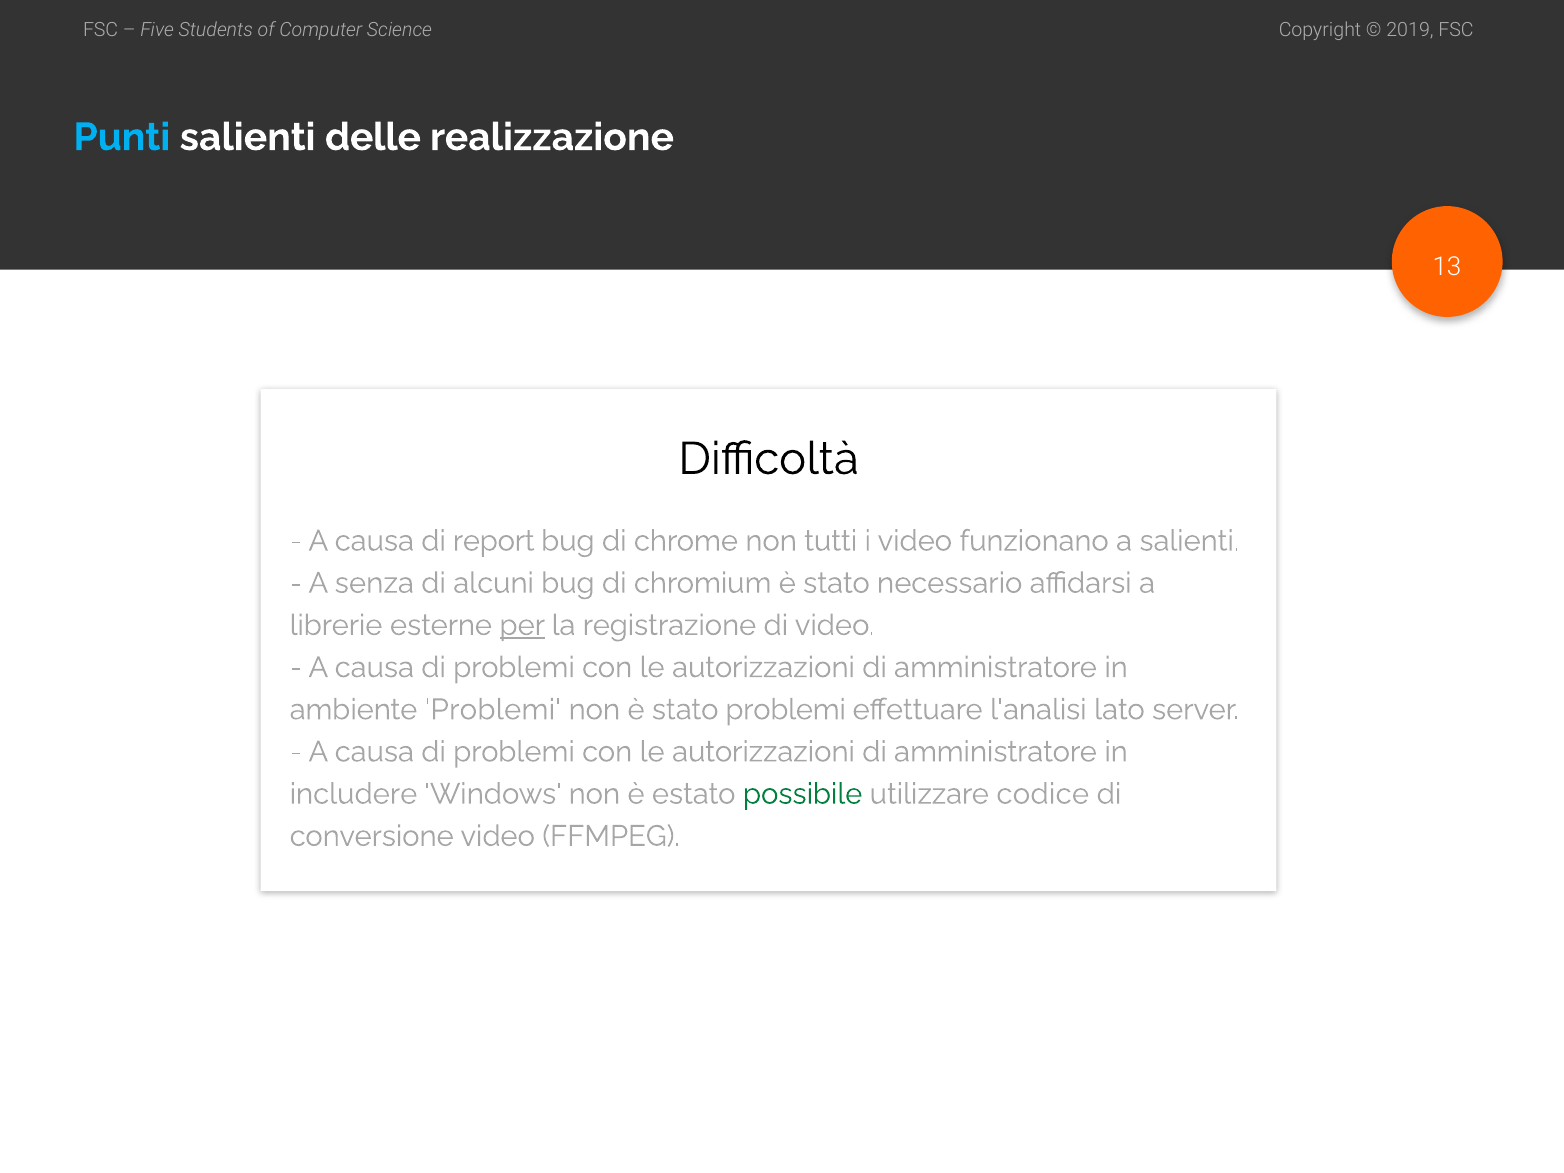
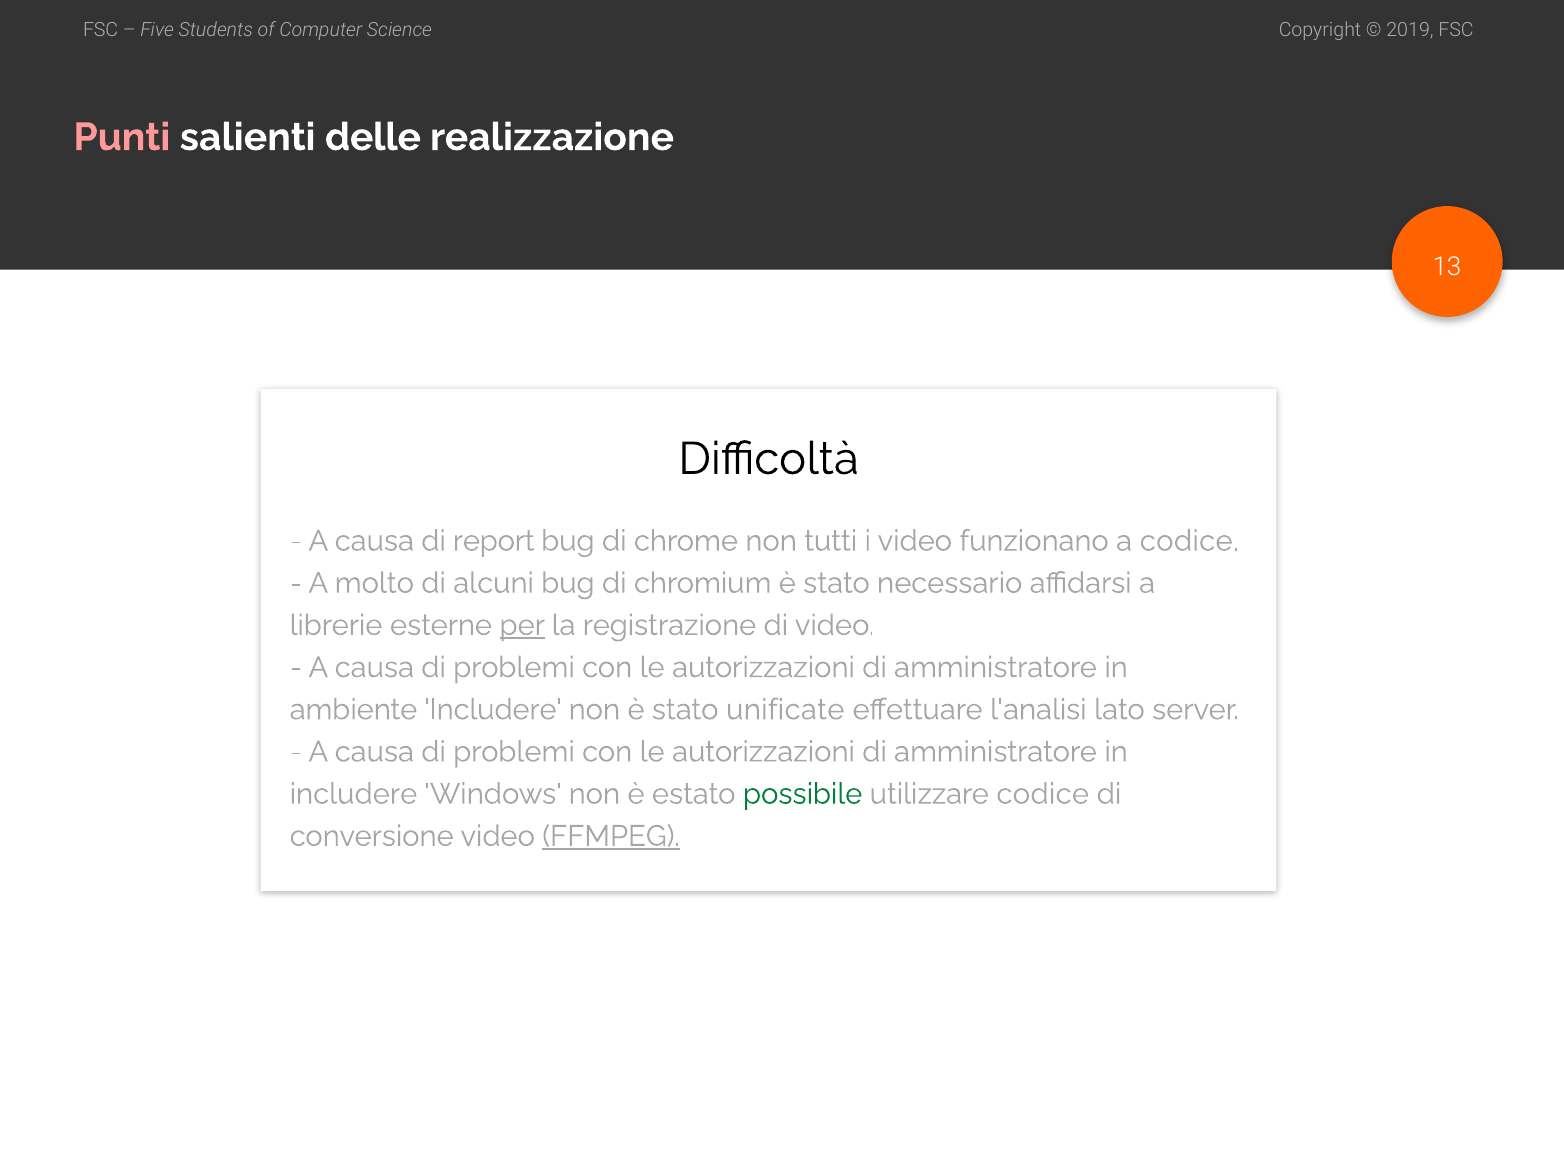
Punti colour: light blue -> pink
a salienti: salienti -> codice
senza: senza -> molto
ambiente Problemi: Problemi -> Includere
stato problemi: problemi -> unificate
FFMPEG underline: none -> present
